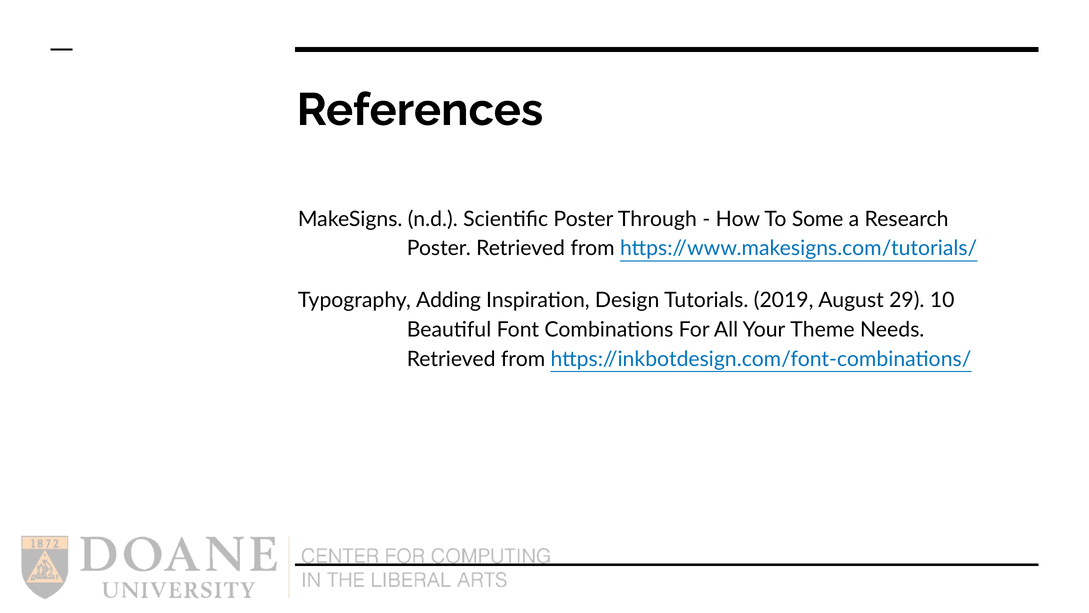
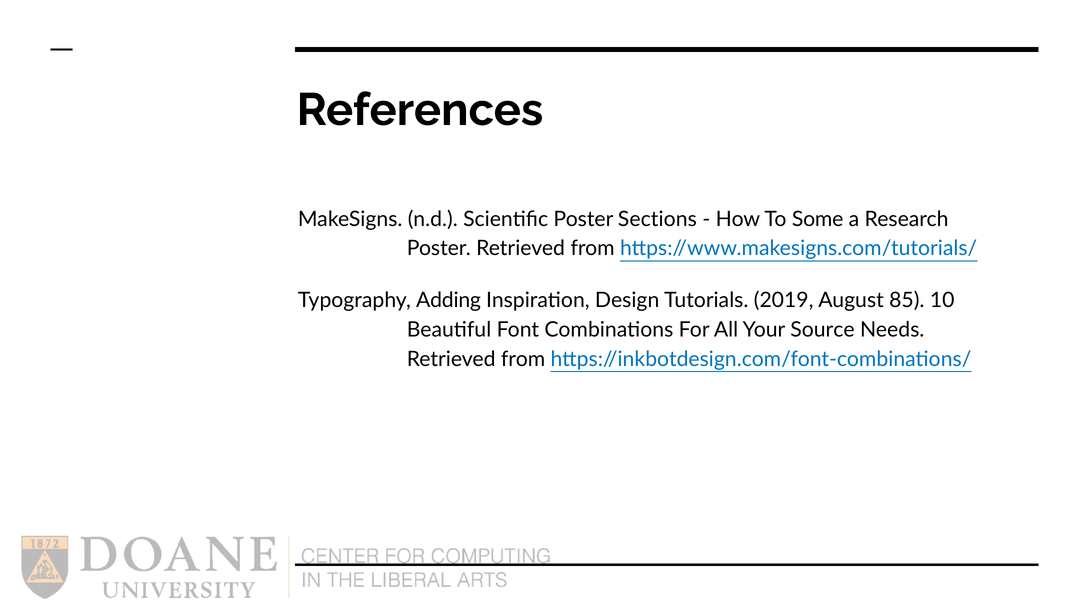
Through: Through -> Sections
29: 29 -> 85
Theme: Theme -> Source
